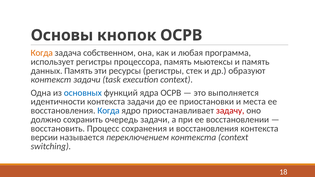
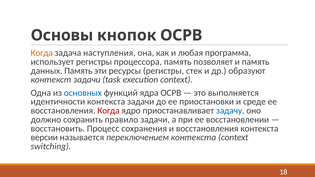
собственном: собственном -> наступления
мьютексы: мьютексы -> позволяет
места: места -> среде
Когда at (108, 111) colour: blue -> red
задачу colour: red -> blue
очередь: очередь -> правило
